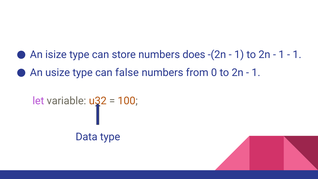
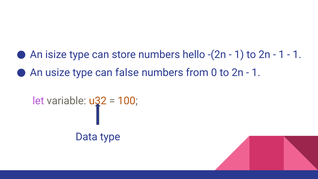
does: does -> hello
